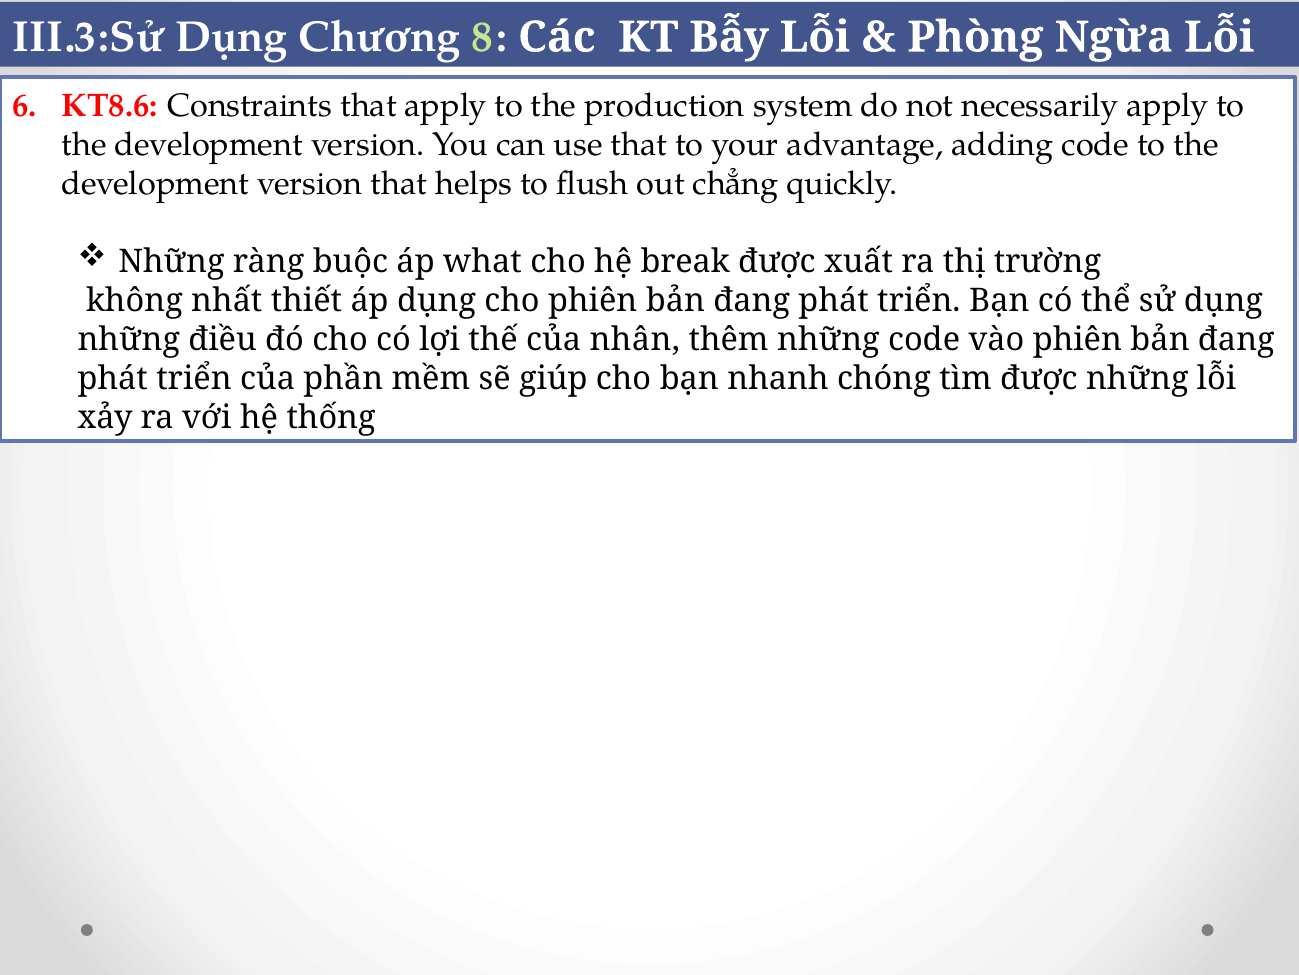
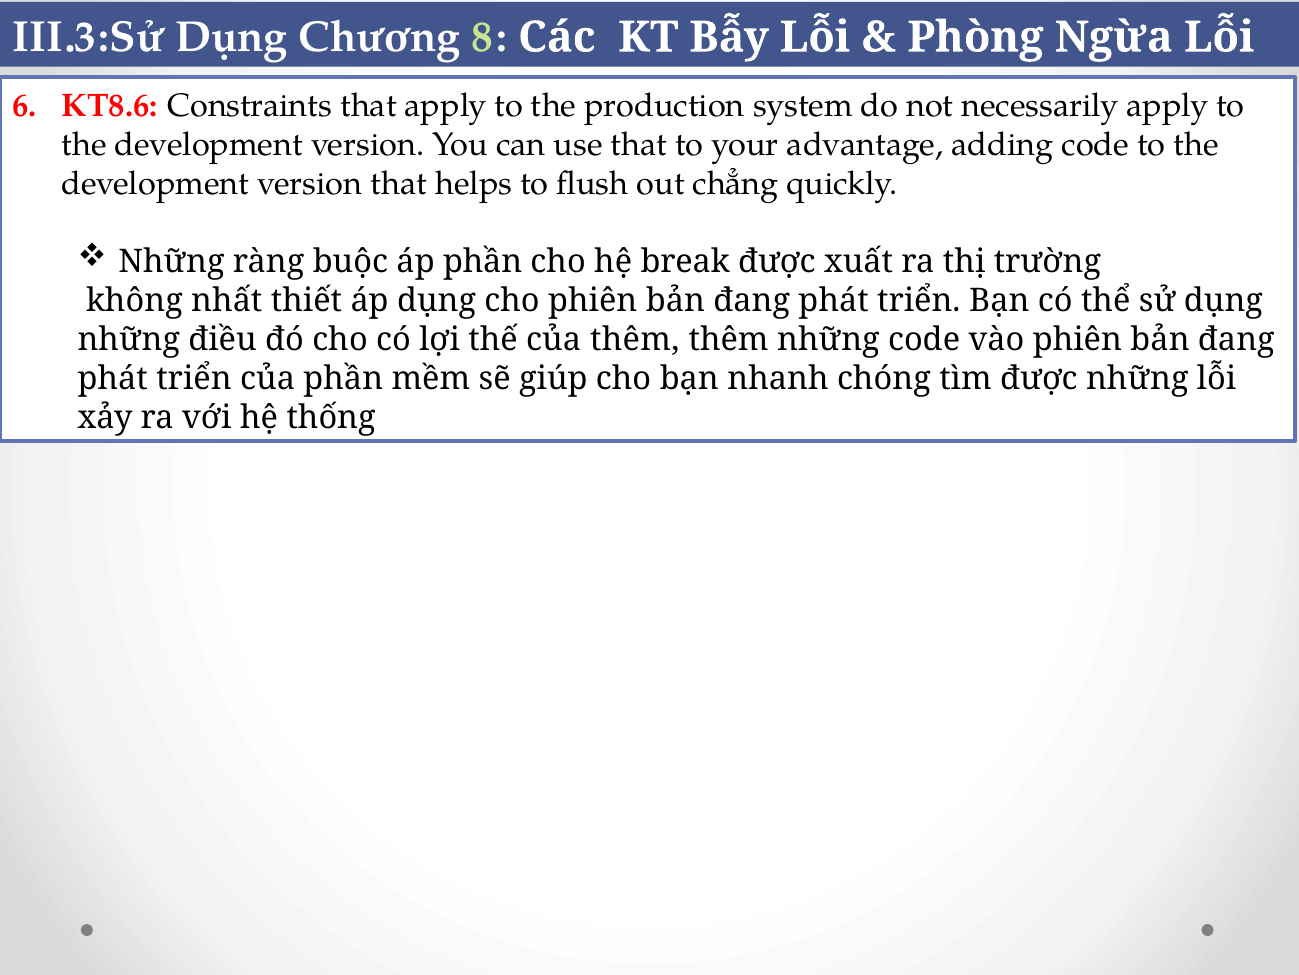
áp what: what -> phần
của nhân: nhân -> thêm
